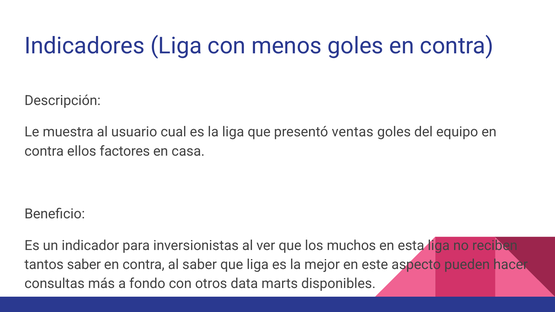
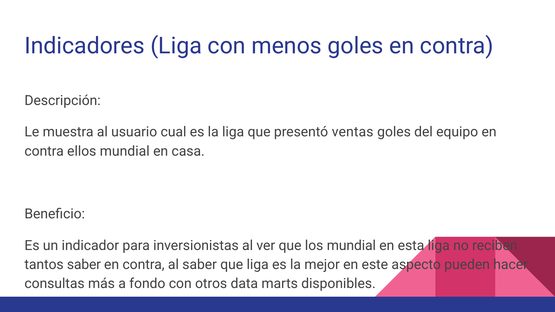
ellos factores: factores -> mundial
los muchos: muchos -> mundial
